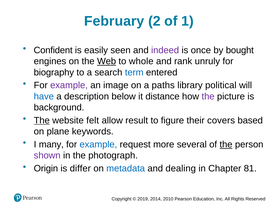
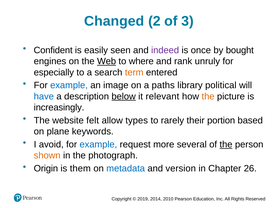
February: February -> Changed
1: 1 -> 3
whole: whole -> where
biography: biography -> especially
term colour: blue -> orange
example at (69, 85) colour: purple -> blue
below underline: none -> present
distance: distance -> relevant
the at (208, 97) colour: purple -> orange
background: background -> increasingly
The at (42, 121) underline: present -> none
result: result -> types
figure: figure -> rarely
covers: covers -> portion
many: many -> avoid
shown colour: purple -> orange
differ: differ -> them
dealing: dealing -> version
81: 81 -> 26
